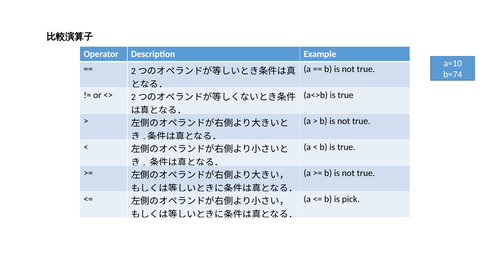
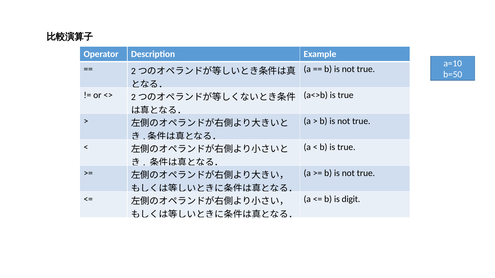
b=74: b=74 -> b=50
pick: pick -> digit
